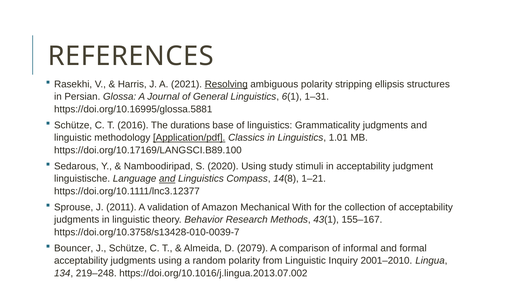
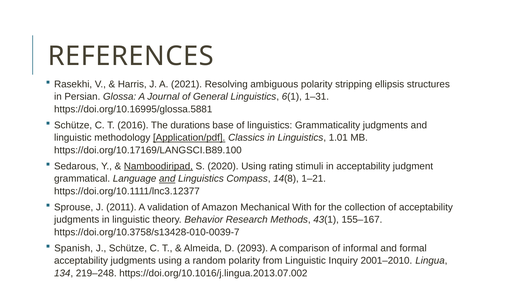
Resolving underline: present -> none
Namboodiripad underline: none -> present
study: study -> rating
linguistische: linguistische -> grammatical
Bouncer: Bouncer -> Spanish
2079: 2079 -> 2093
